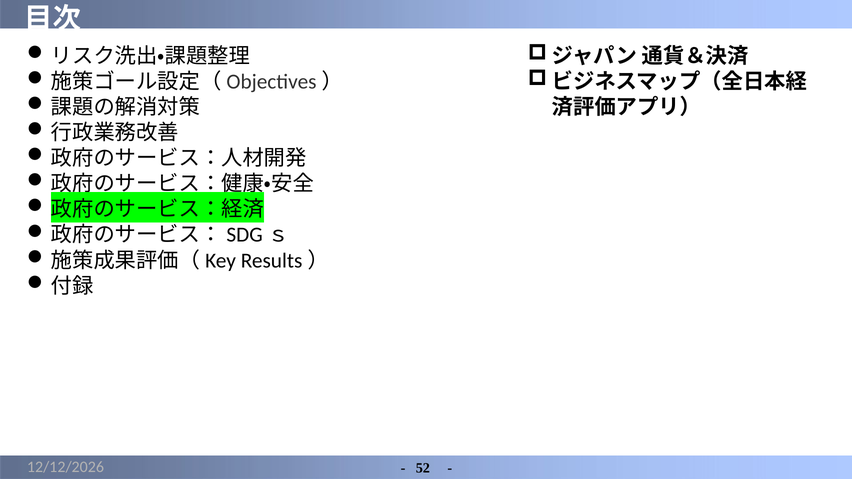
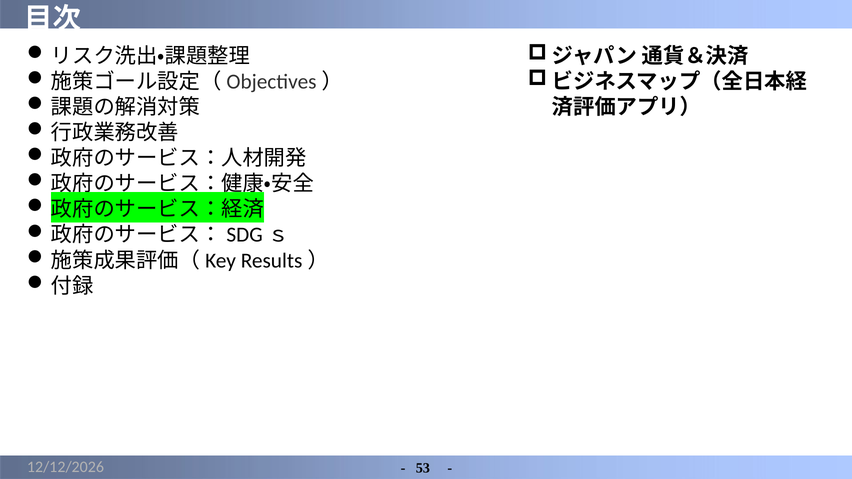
52: 52 -> 53
